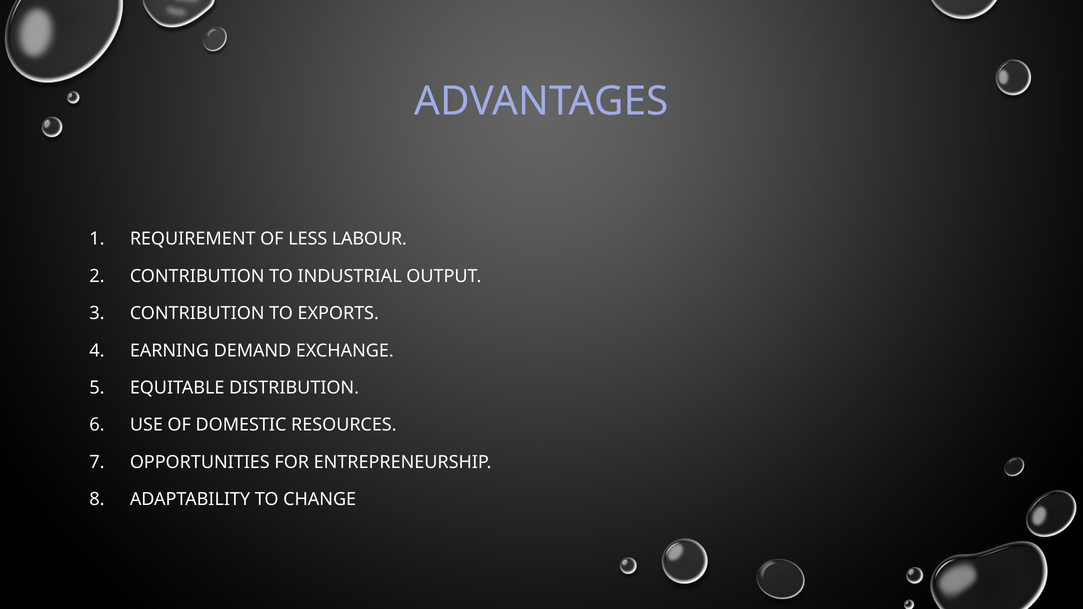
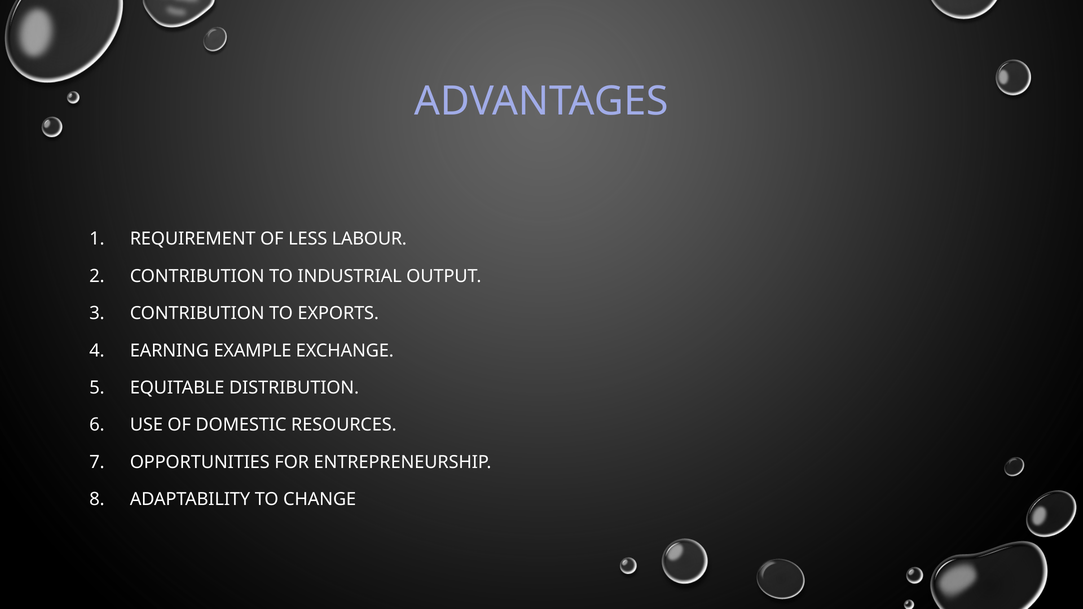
DEMAND: DEMAND -> EXAMPLE
